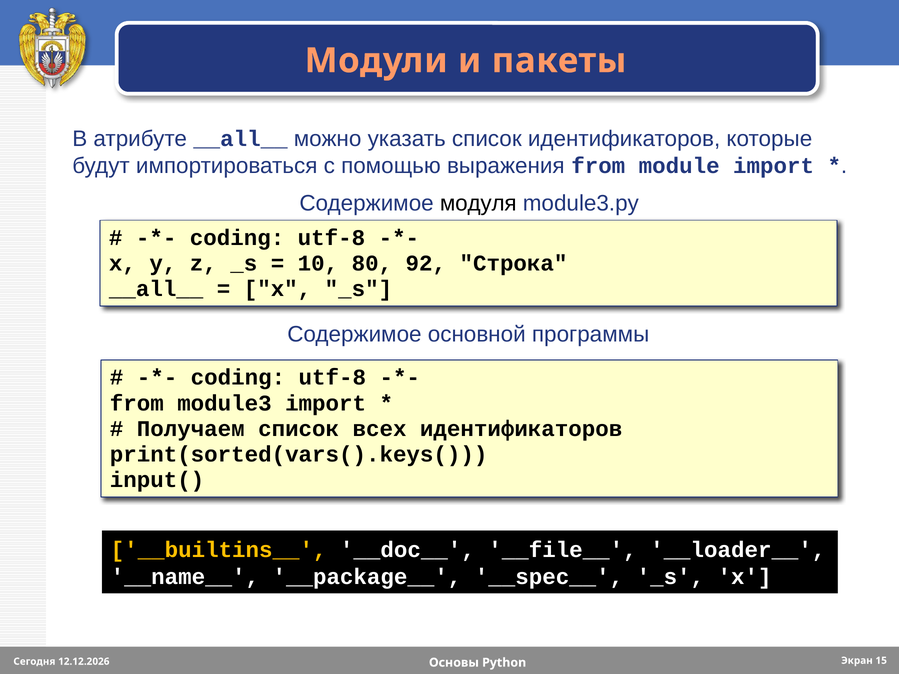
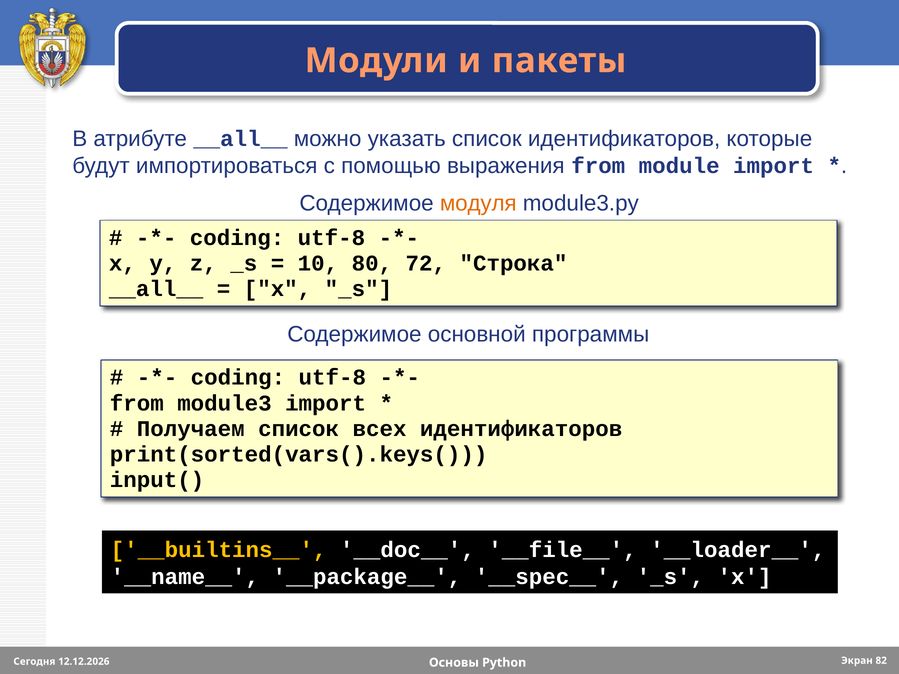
модуля colour: black -> orange
92: 92 -> 72
15: 15 -> 82
